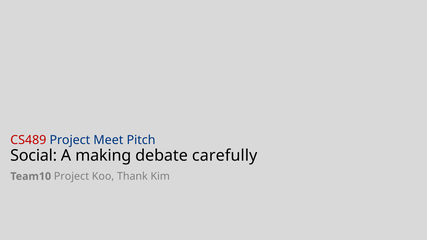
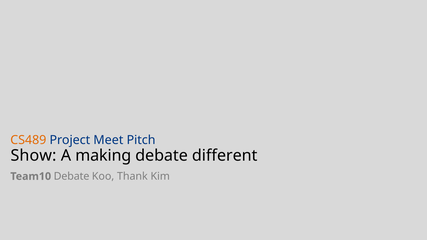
CS489 colour: red -> orange
Social: Social -> Show
carefully: carefully -> different
Team10 Project: Project -> Debate
